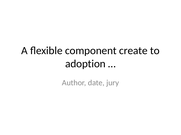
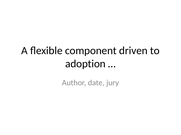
create: create -> driven
